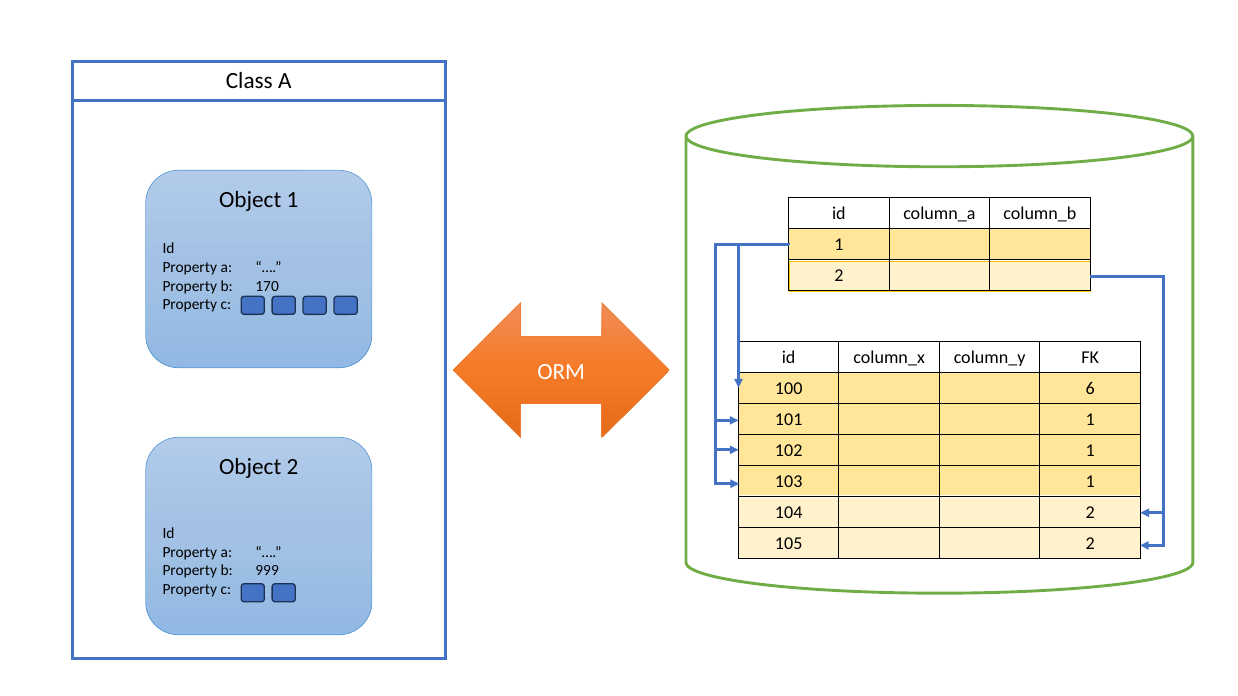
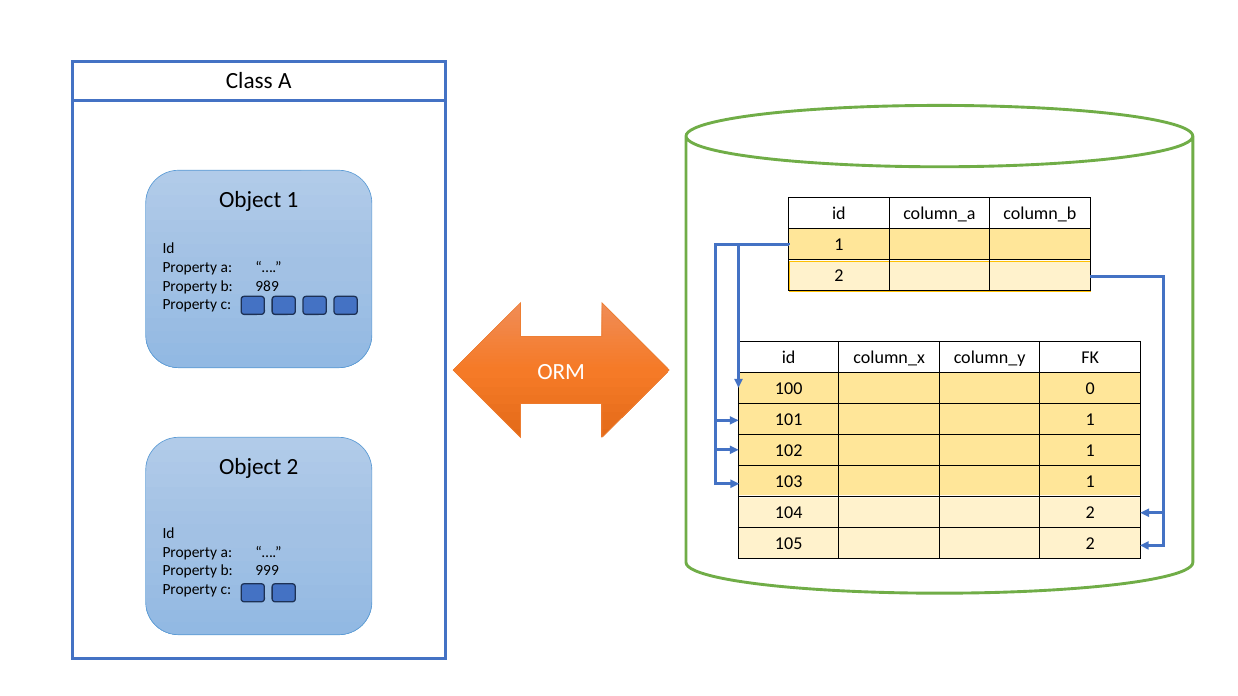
170: 170 -> 989
6: 6 -> 0
